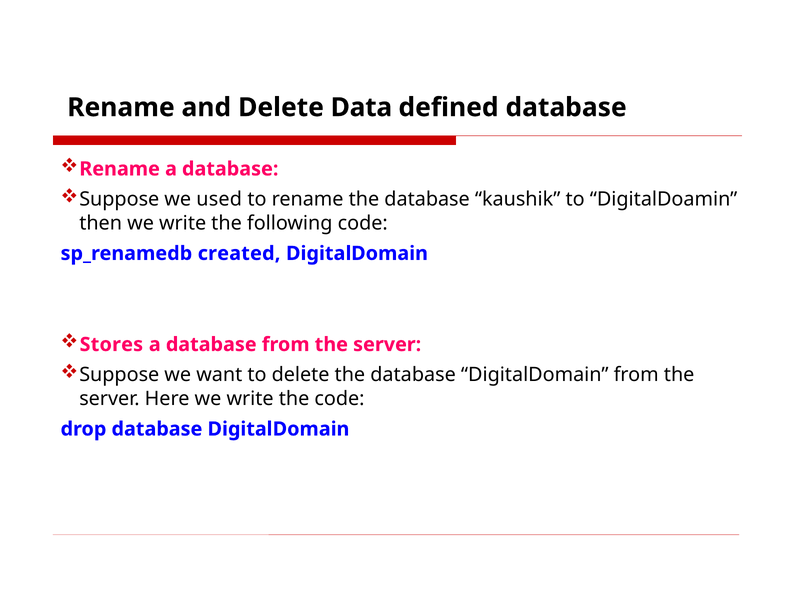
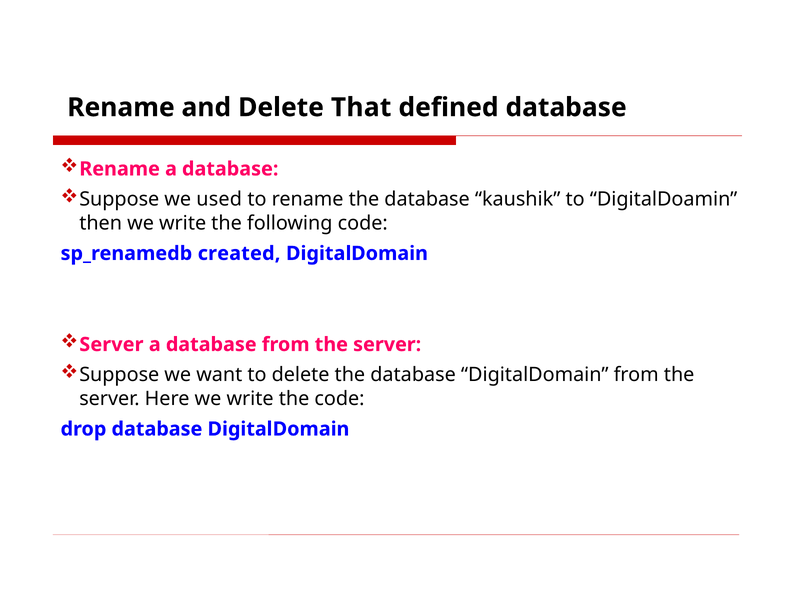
Data: Data -> That
Stores at (111, 345): Stores -> Server
